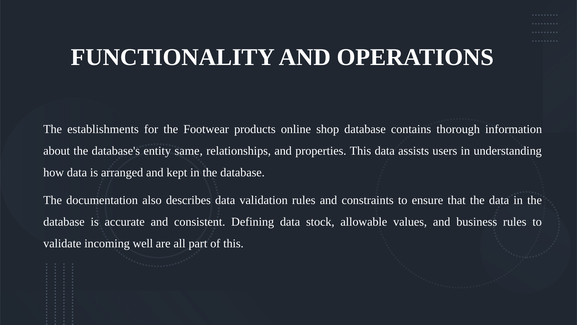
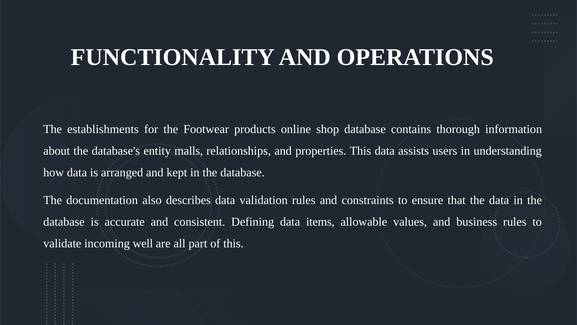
same: same -> malls
stock: stock -> items
